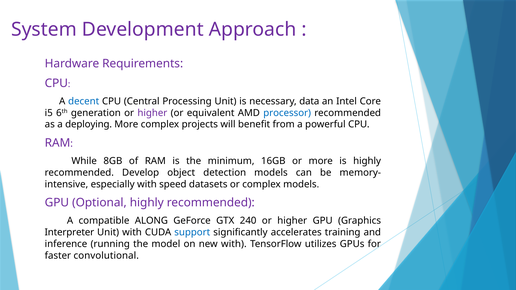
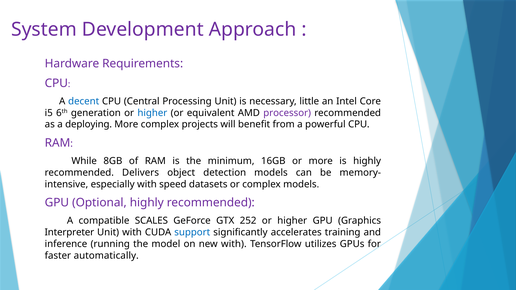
data: data -> little
higher at (152, 113) colour: purple -> blue
processor colour: blue -> purple
Develop: Develop -> Delivers
ALONG: ALONG -> SCALES
240: 240 -> 252
convolutional: convolutional -> automatically
